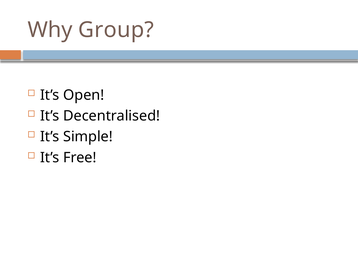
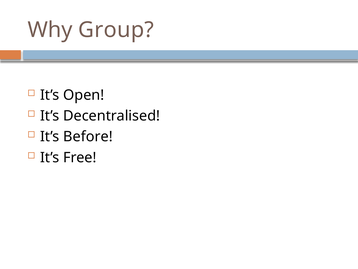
Simple: Simple -> Before
